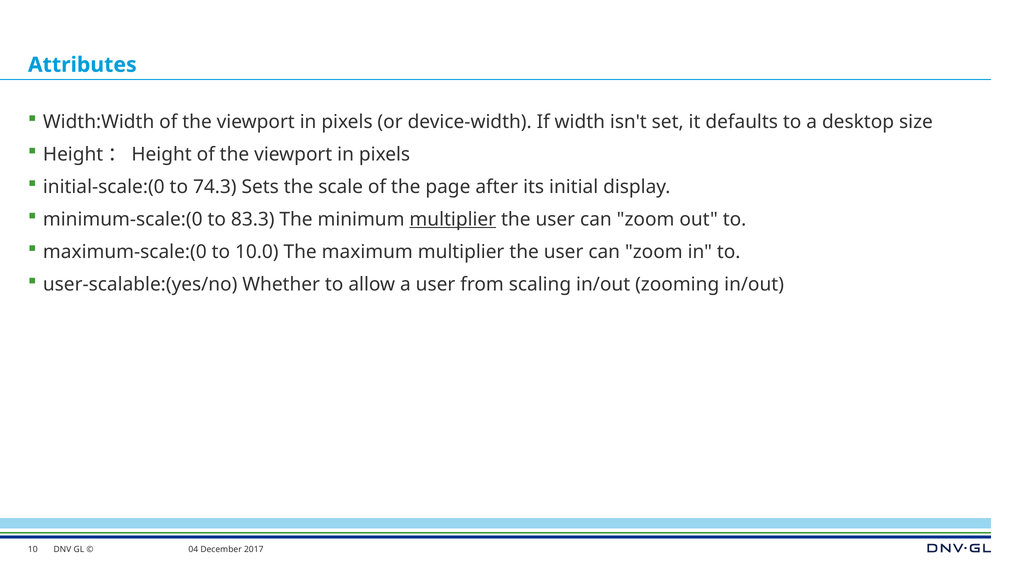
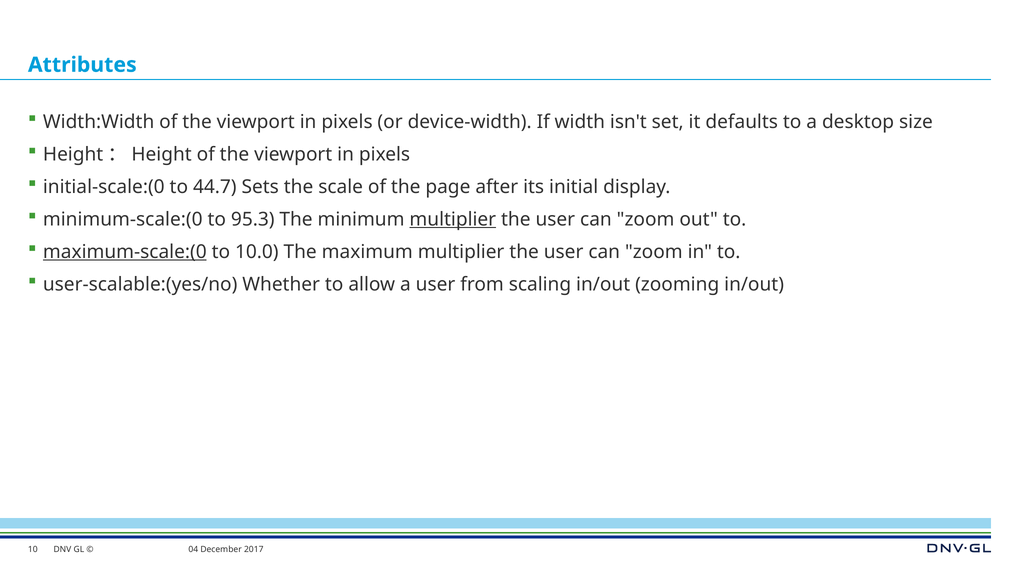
74.3: 74.3 -> 44.7
83.3: 83.3 -> 95.3
maximum-scale:(0 underline: none -> present
